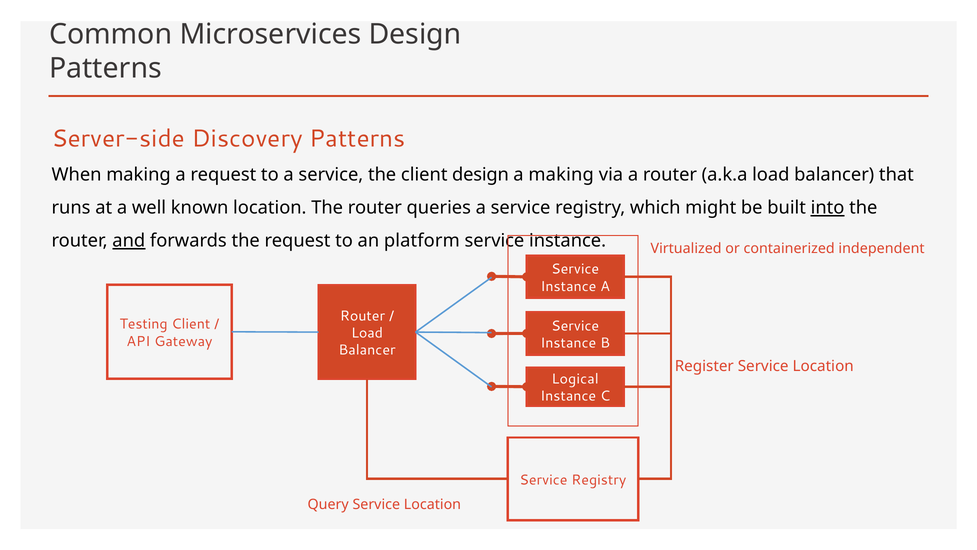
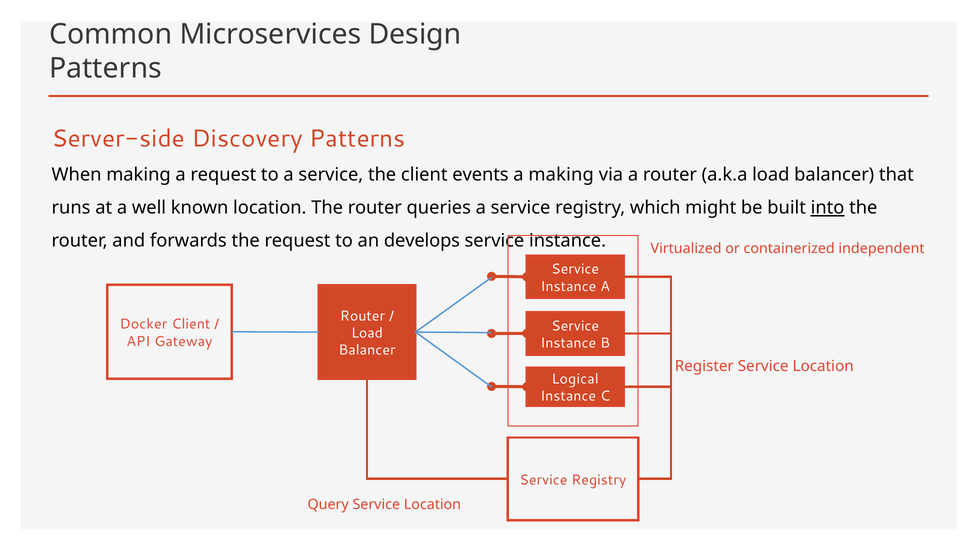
client design: design -> events
and underline: present -> none
platform: platform -> develops
Testing: Testing -> Docker
